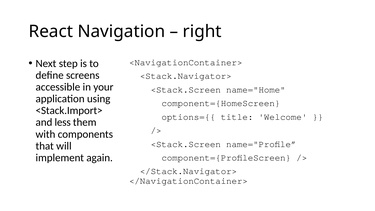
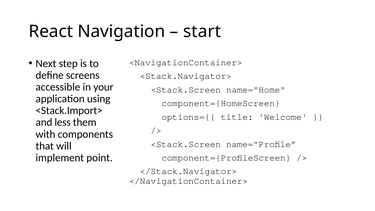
right: right -> start
again: again -> point
